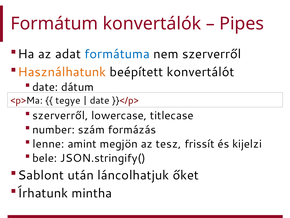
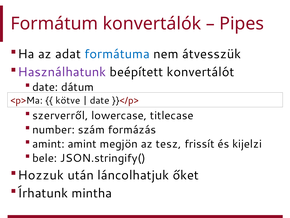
nem szerverről: szerverről -> átvesszük
Használhatunk colour: orange -> purple
tegye: tegye -> kötve
lenne at (48, 144): lenne -> amint
Sablont: Sablont -> Hozzuk
